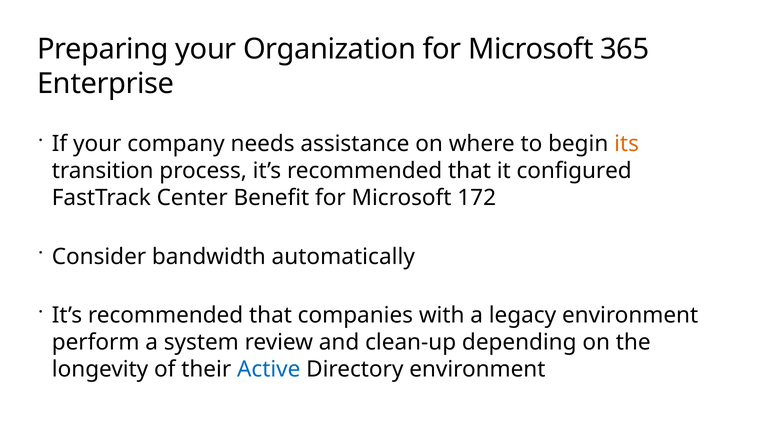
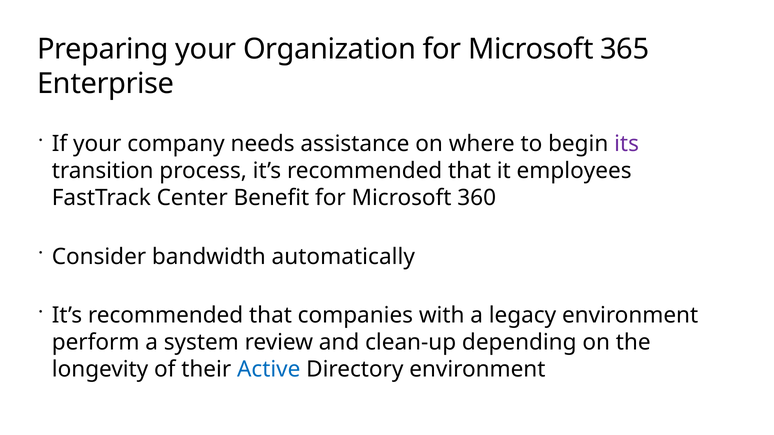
its colour: orange -> purple
configured: configured -> employees
172: 172 -> 360
